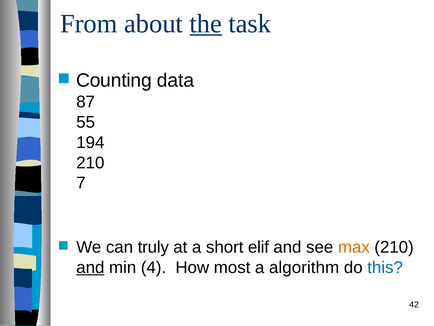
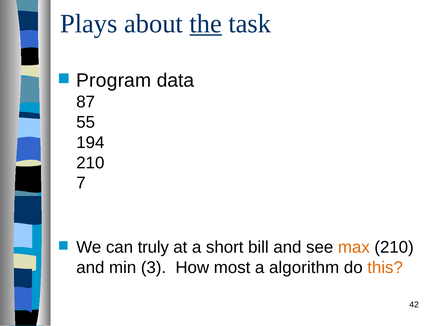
From: From -> Plays
Counting: Counting -> Program
elif: elif -> bill
and at (90, 267) underline: present -> none
4: 4 -> 3
this colour: blue -> orange
